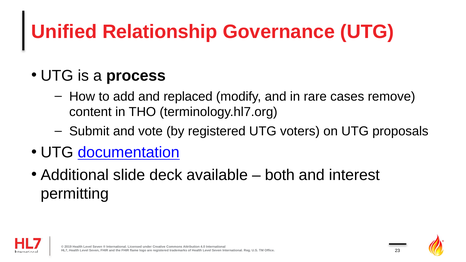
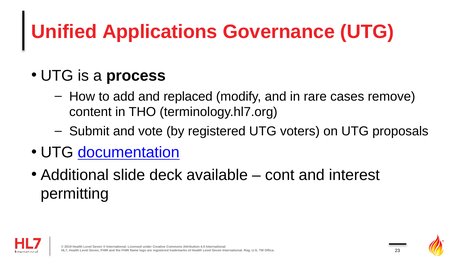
Relationship: Relationship -> Applications
both: both -> cont
